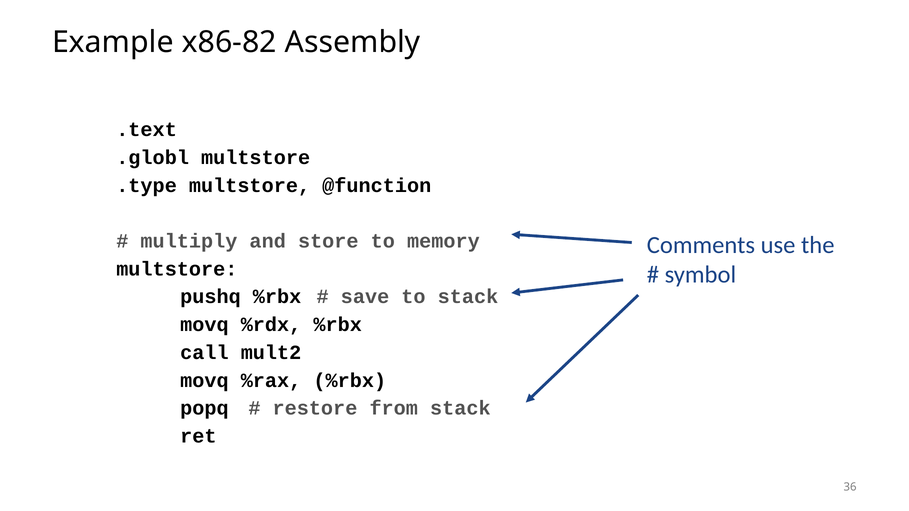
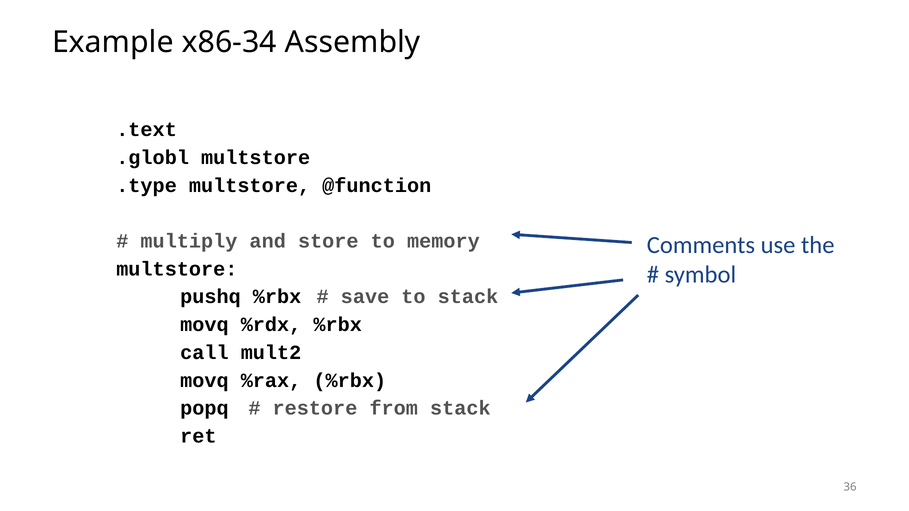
x86-82: x86-82 -> x86-34
